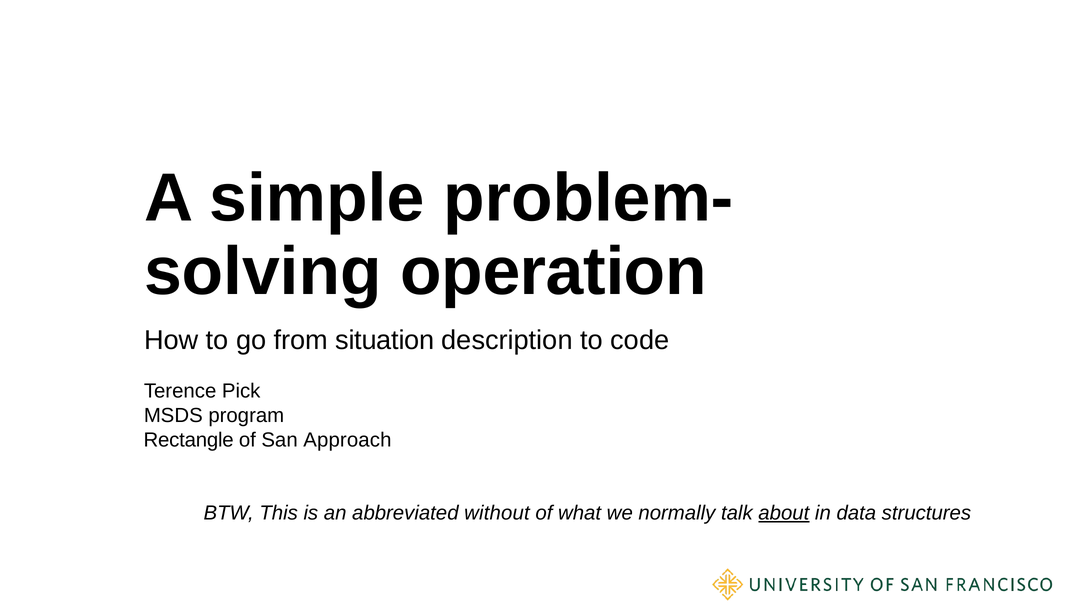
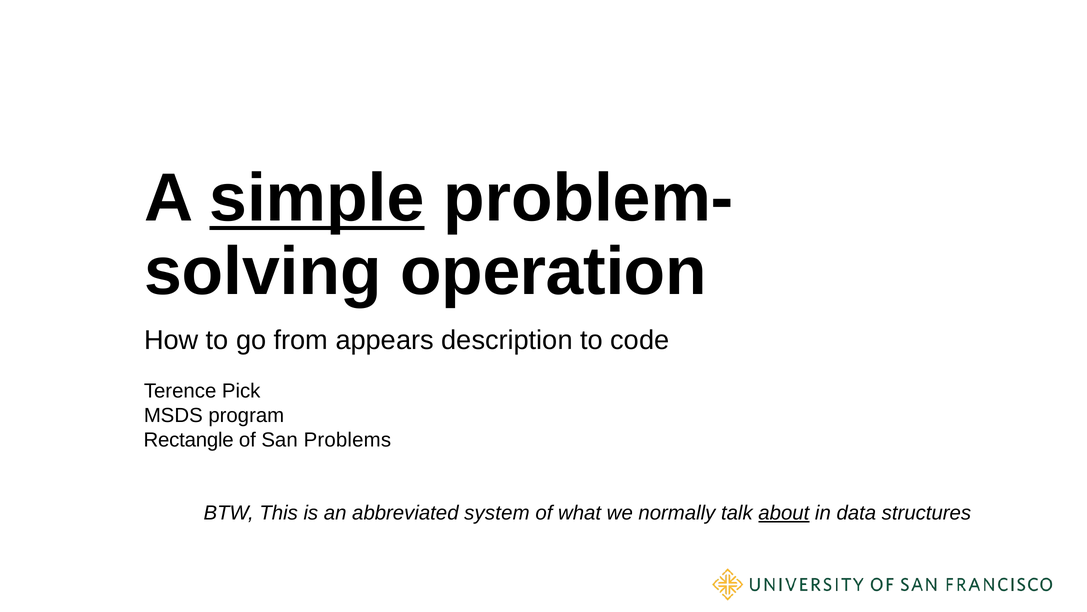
simple underline: none -> present
situation: situation -> appears
Approach: Approach -> Problems
without: without -> system
